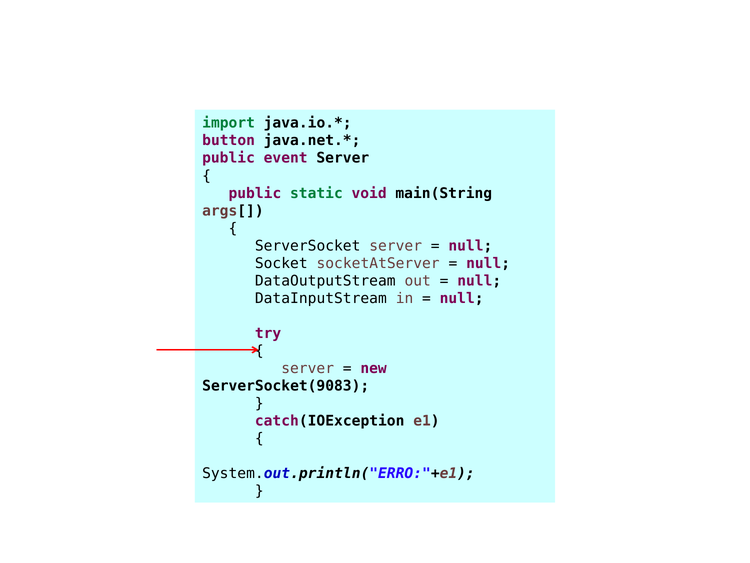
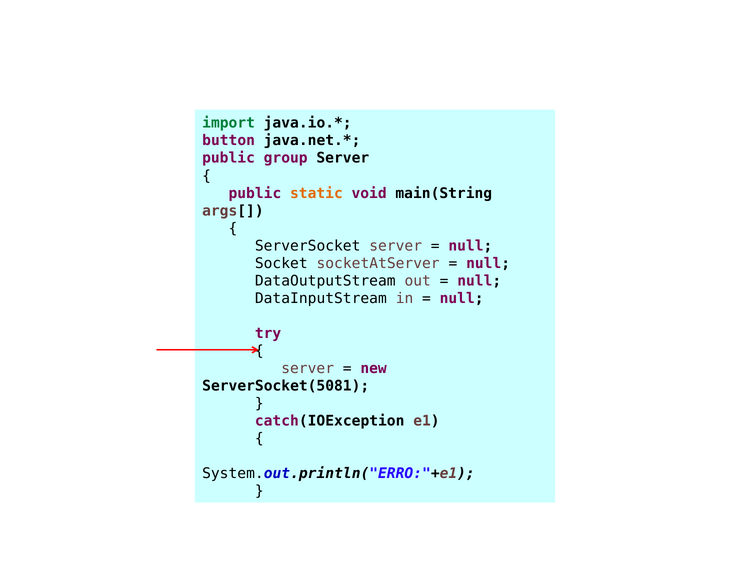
event: event -> group
static colour: green -> orange
ServerSocket(9083: ServerSocket(9083 -> ServerSocket(5081
